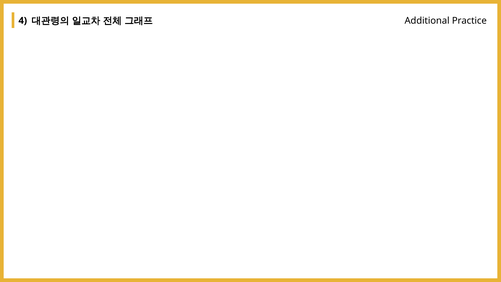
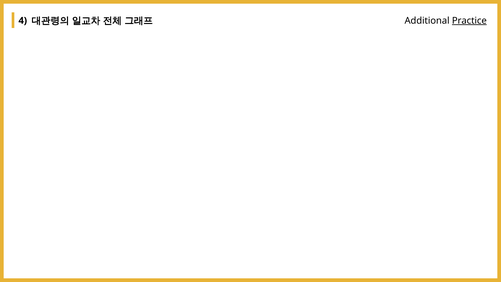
Practice underline: none -> present
